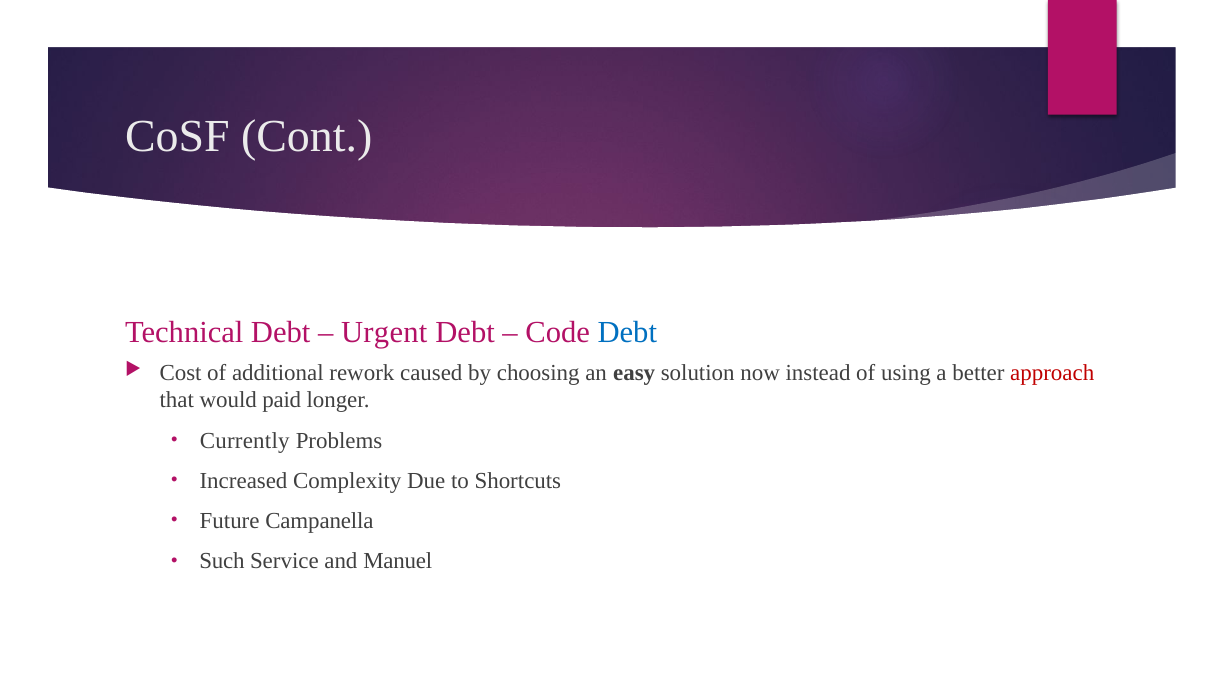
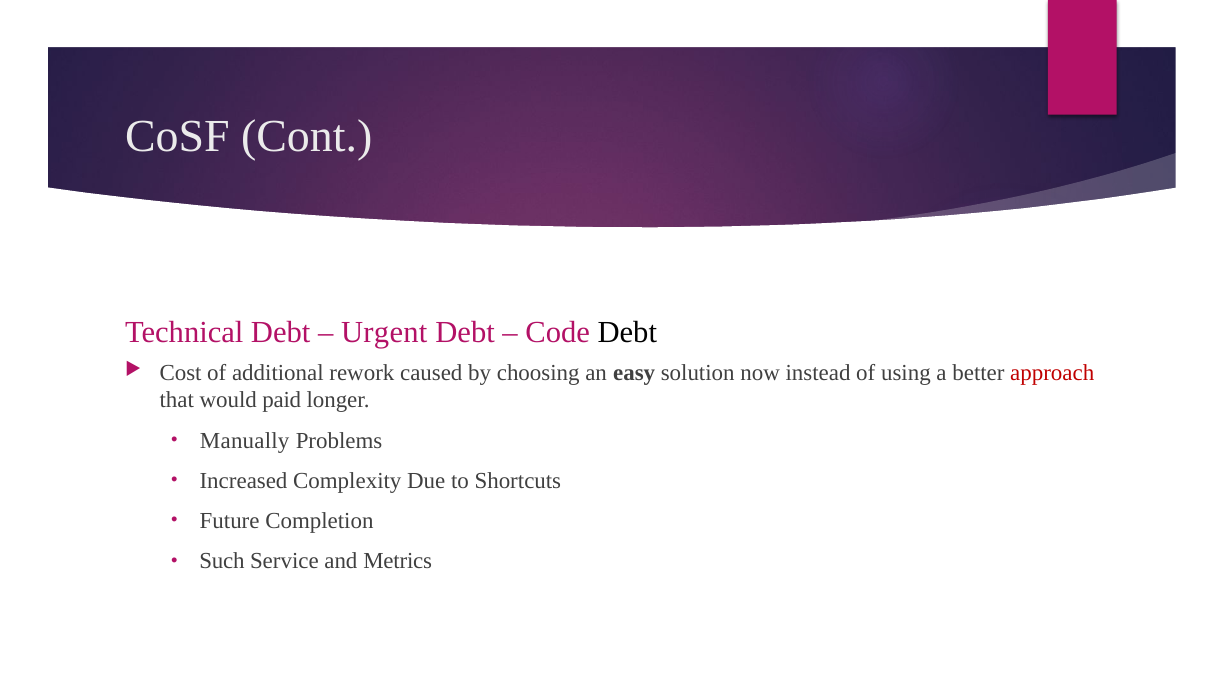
Debt at (627, 332) colour: blue -> black
Currently: Currently -> Manually
Campanella: Campanella -> Completion
Manuel: Manuel -> Metrics
